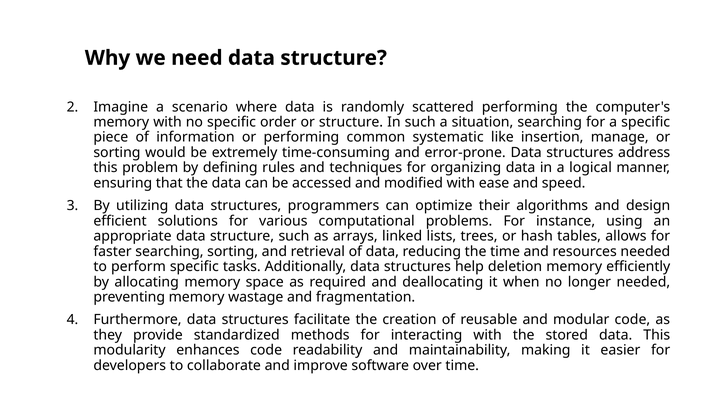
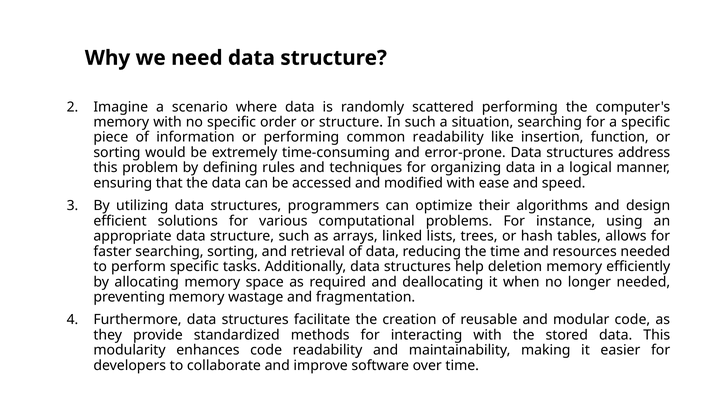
common systematic: systematic -> readability
manage: manage -> function
